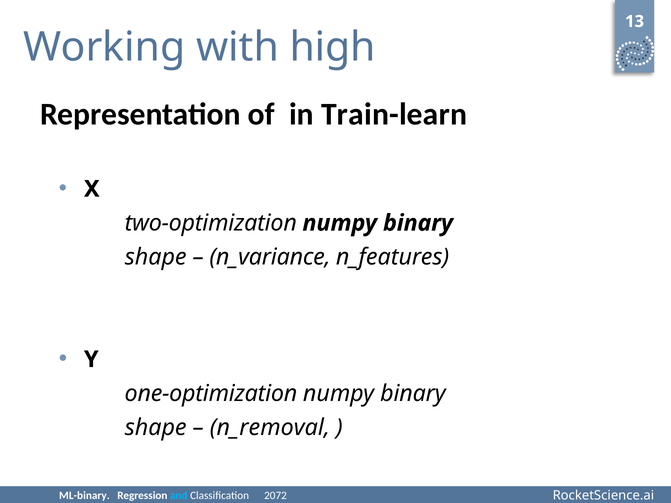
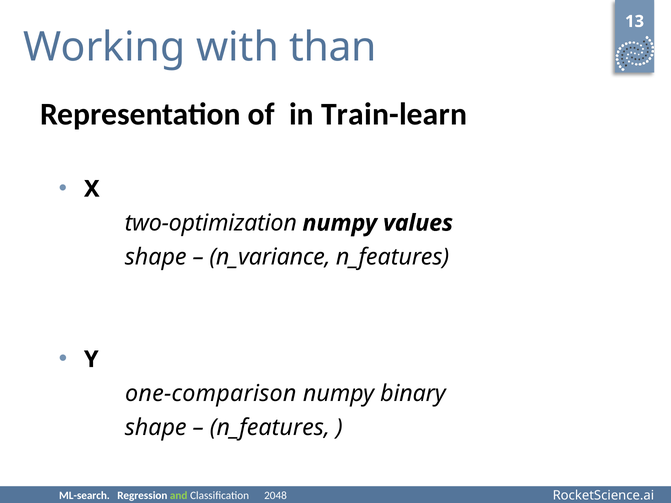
high: high -> than
binary at (418, 223): binary -> values
one-optimization: one-optimization -> one-comparison
n_removal at (270, 428): n_removal -> n_features
ML-binary: ML-binary -> ML-search
and colour: light blue -> light green
2072: 2072 -> 2048
